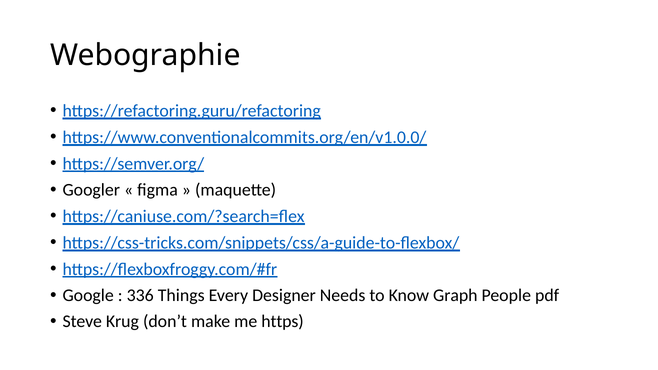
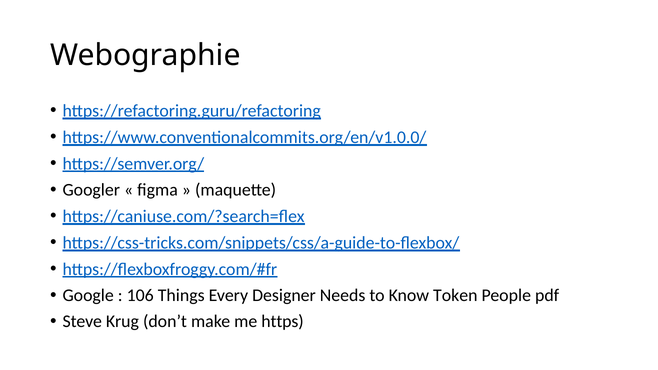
336: 336 -> 106
Graph: Graph -> Token
